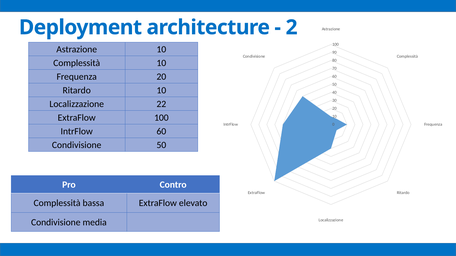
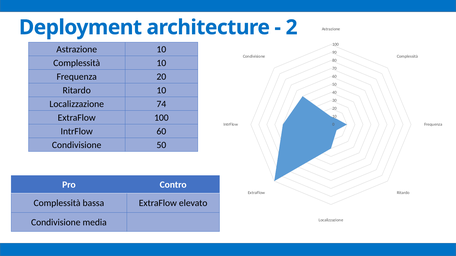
22: 22 -> 74
